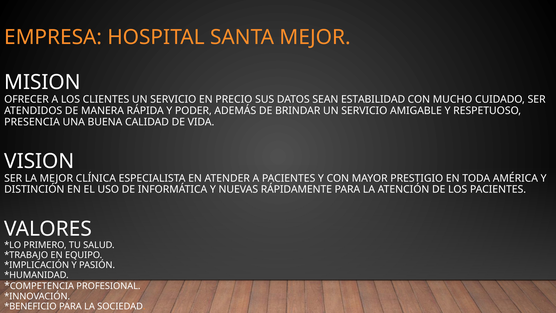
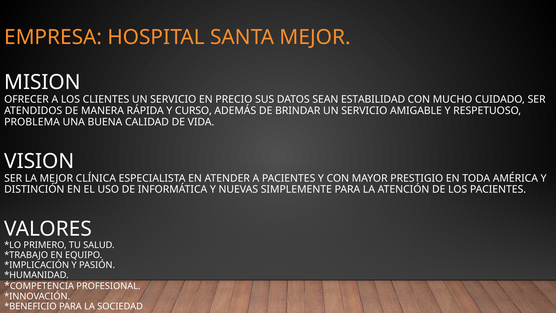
PODER: PODER -> CURSO
PRESENCIA: PRESENCIA -> PROBLEMA
RÁPIDAMENTE: RÁPIDAMENTE -> SIMPLEMENTE
